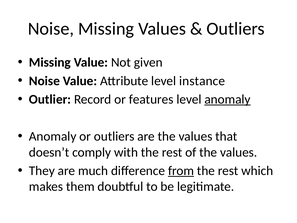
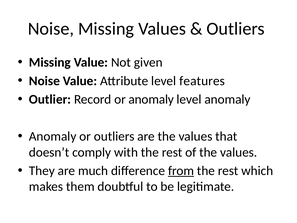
instance: instance -> features
or features: features -> anomaly
anomaly at (228, 99) underline: present -> none
